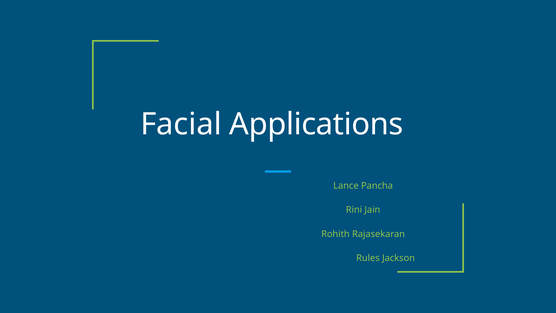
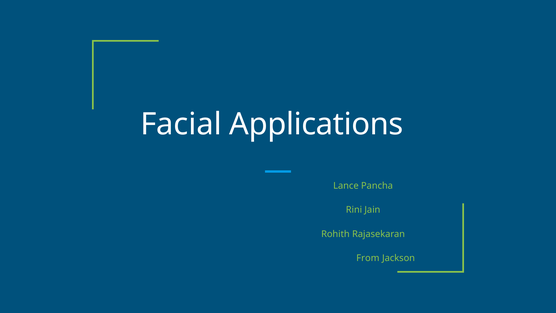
Rules: Rules -> From
